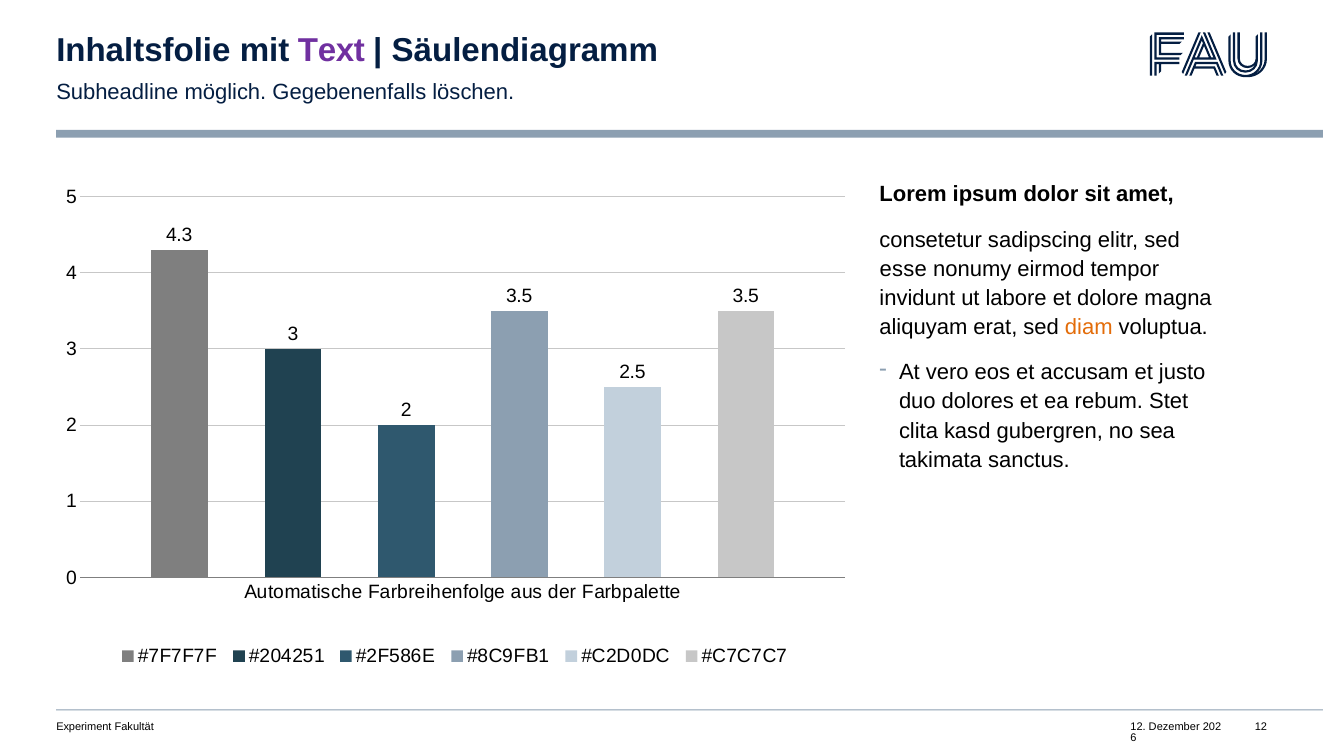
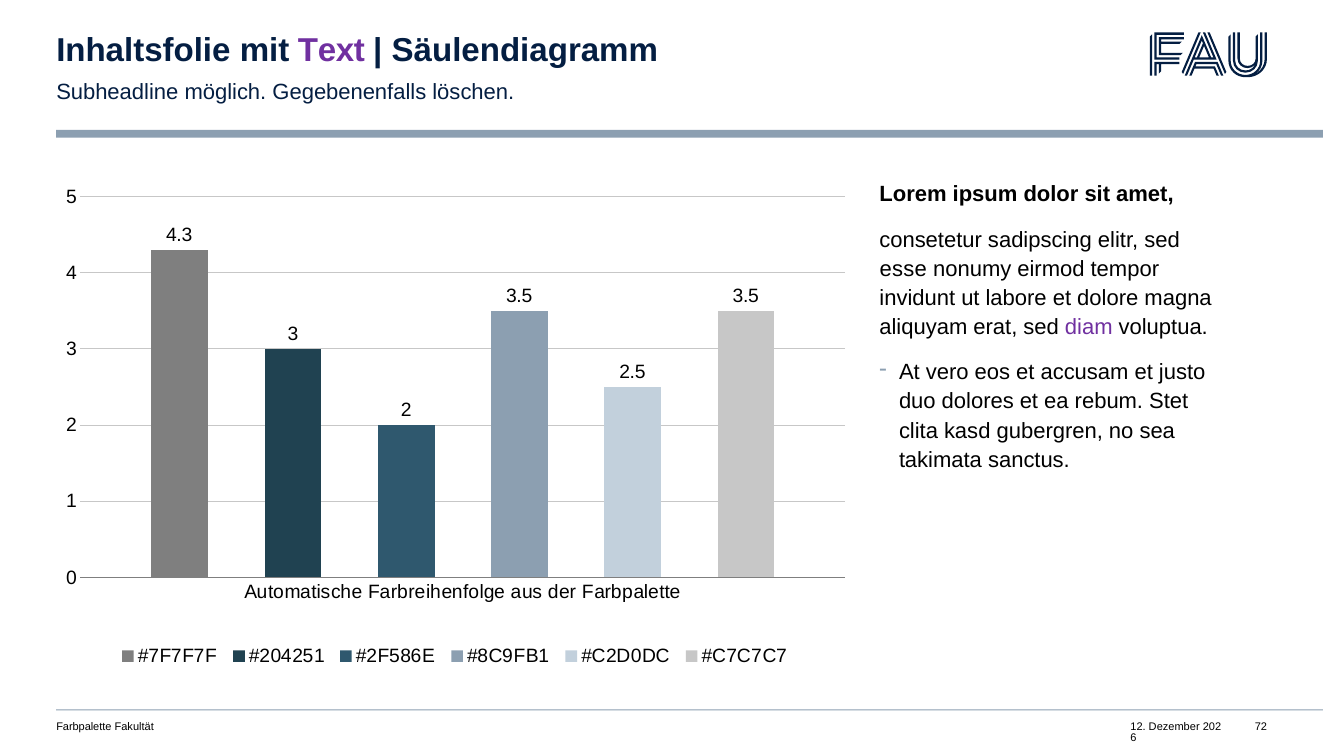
diam colour: orange -> purple
Experiment at (84, 727): Experiment -> Farbpalette
Fakultät 12: 12 -> 72
